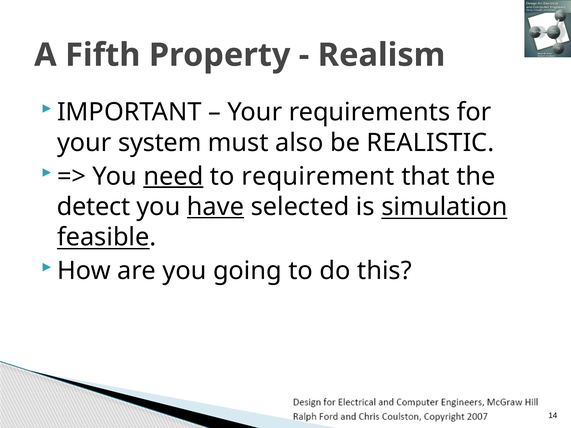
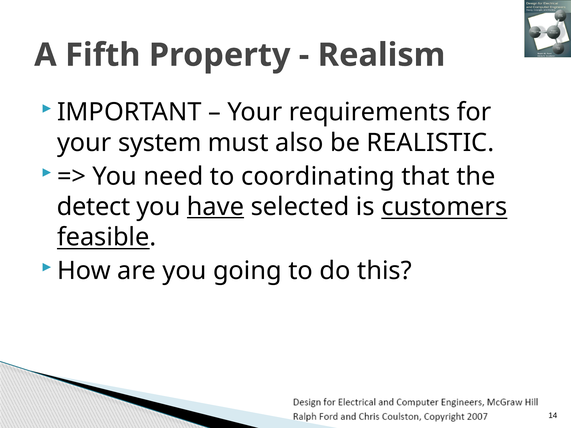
need underline: present -> none
requirement: requirement -> coordinating
simulation: simulation -> customers
